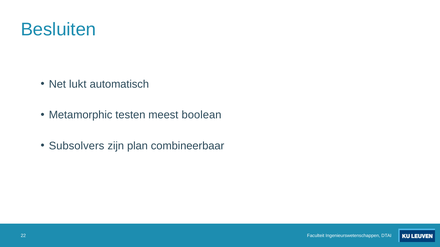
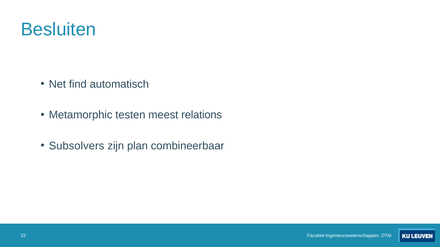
lukt: lukt -> find
boolean: boolean -> relations
